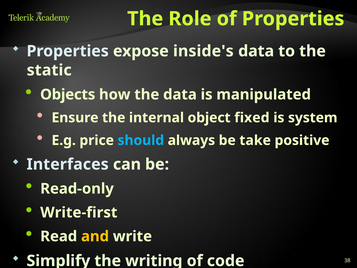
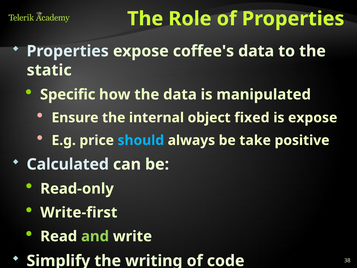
inside's: inside's -> coffee's
Objects: Objects -> Specific
is system: system -> expose
Interfaces: Interfaces -> Calculated
and colour: yellow -> light green
